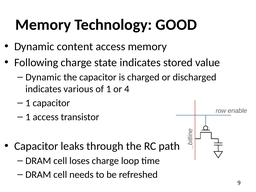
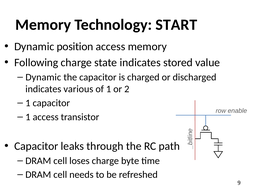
GOOD: GOOD -> START
content: content -> position
4: 4 -> 2
loop: loop -> byte
